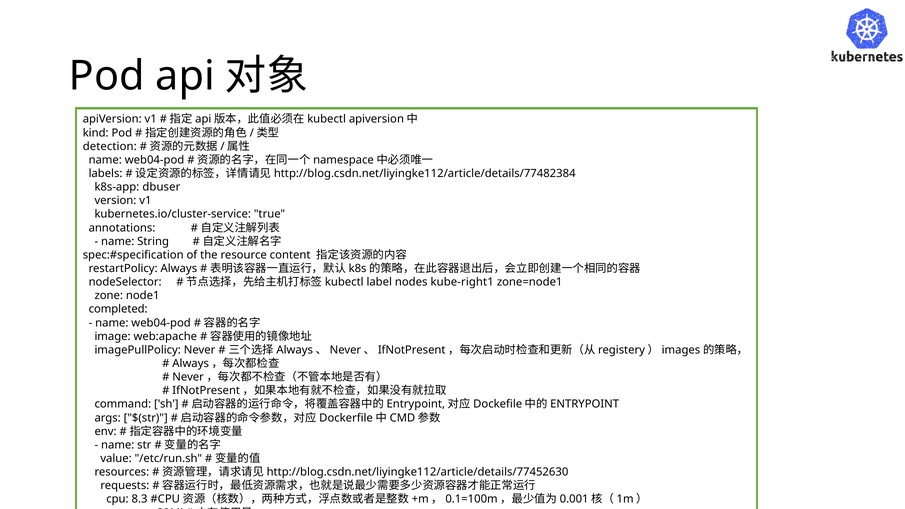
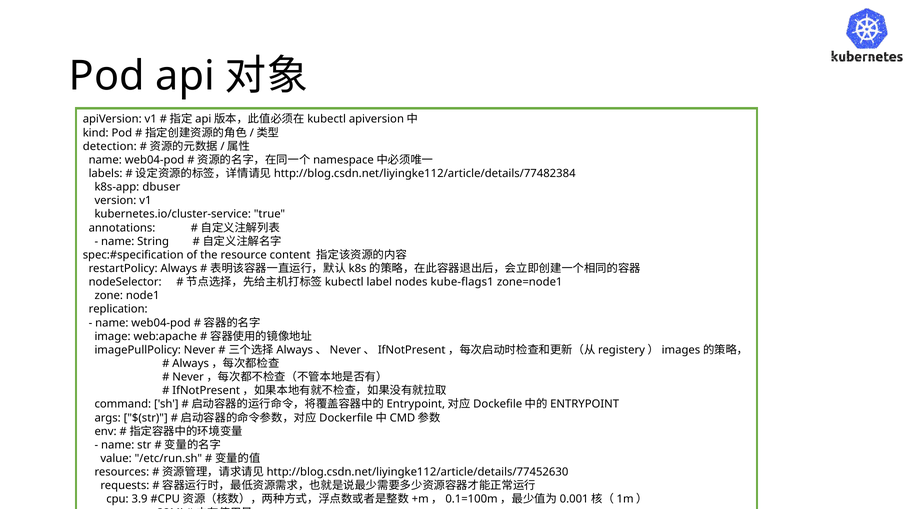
kube-right1: kube-right1 -> kube-flags1
completed: completed -> replication
8.3: 8.3 -> 3.9
